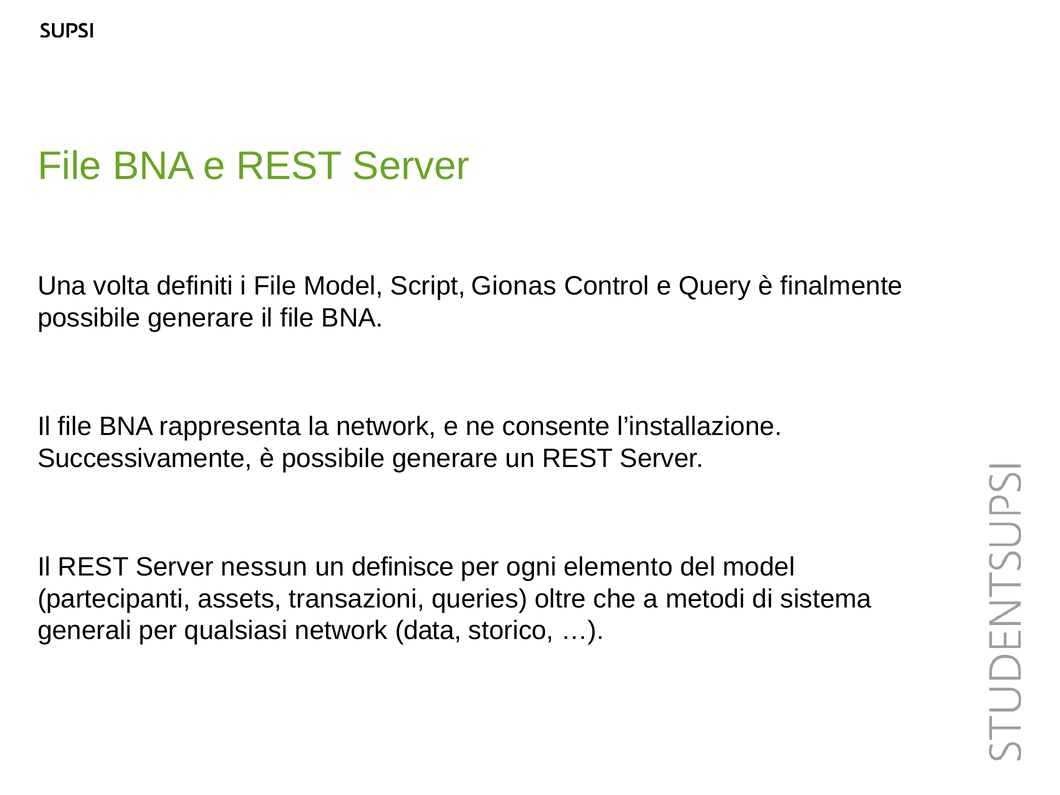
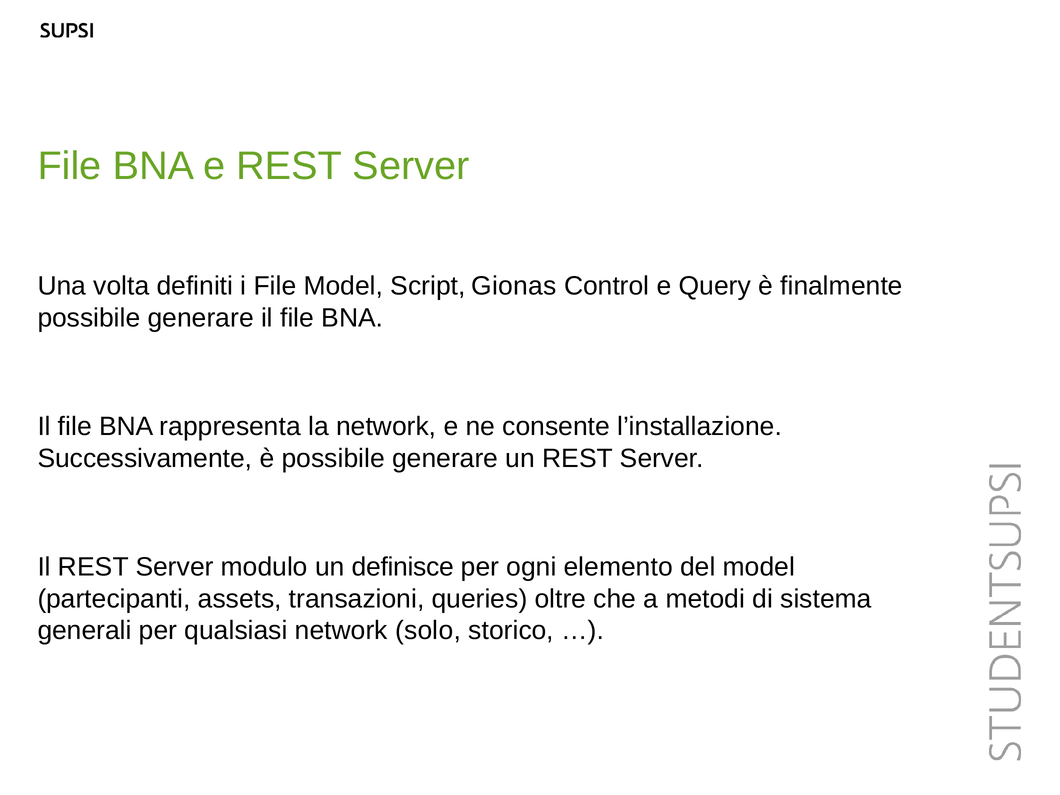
nessun: nessun -> modulo
data: data -> solo
